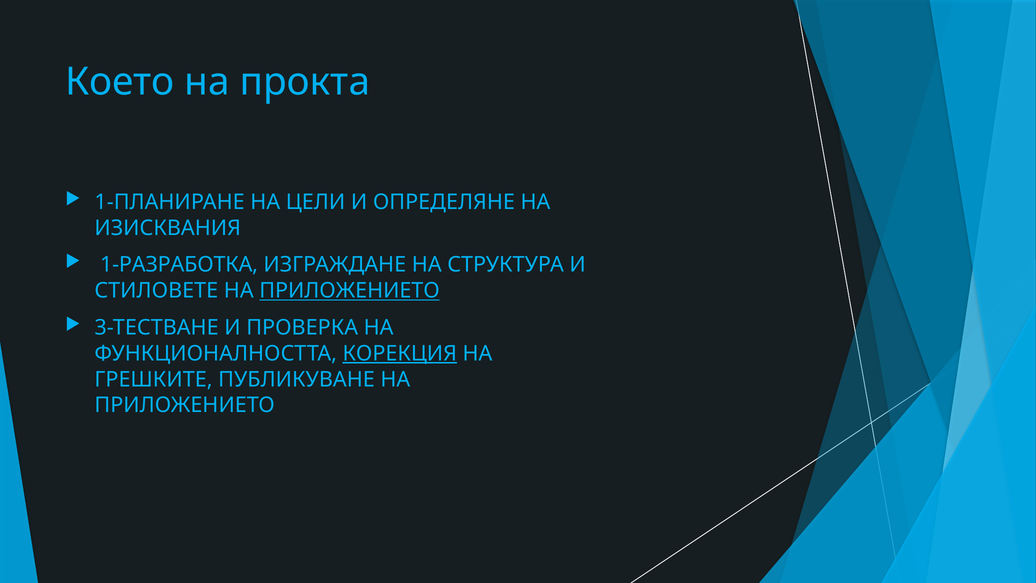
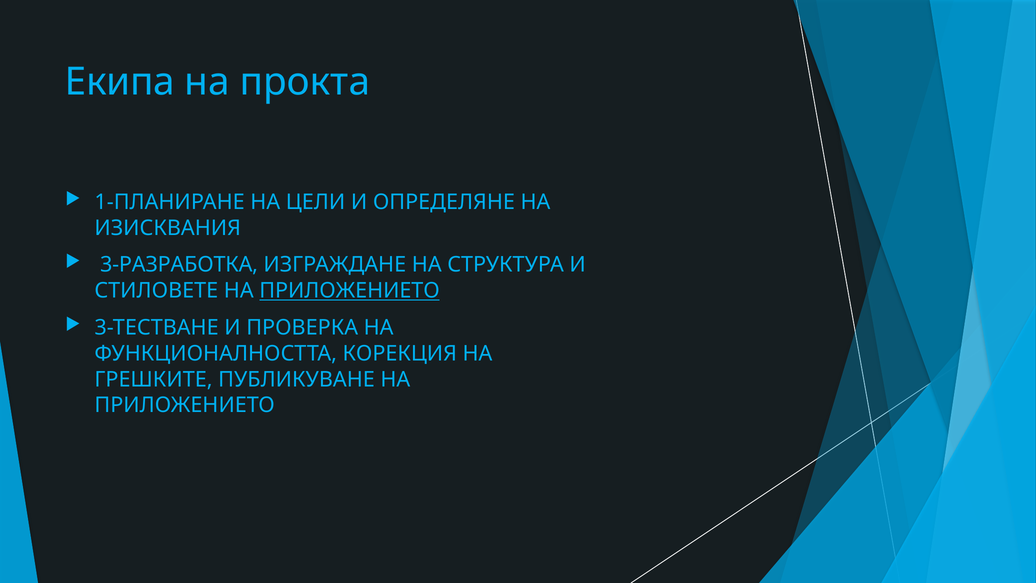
Което: Което -> Екипа
1-РАЗРАБОТКА: 1-РАЗРАБОТКА -> 3-РАЗРАБОТКА
КОРЕКЦИЯ underline: present -> none
